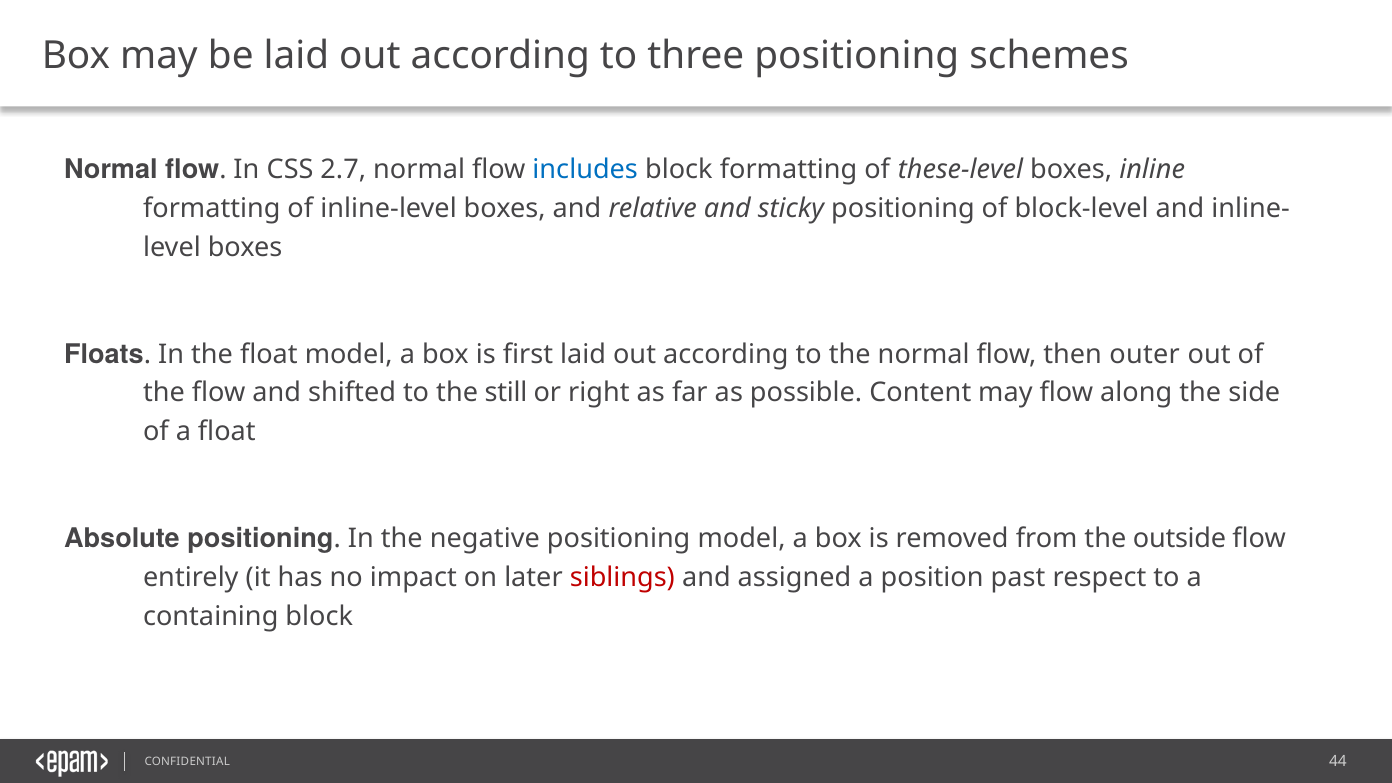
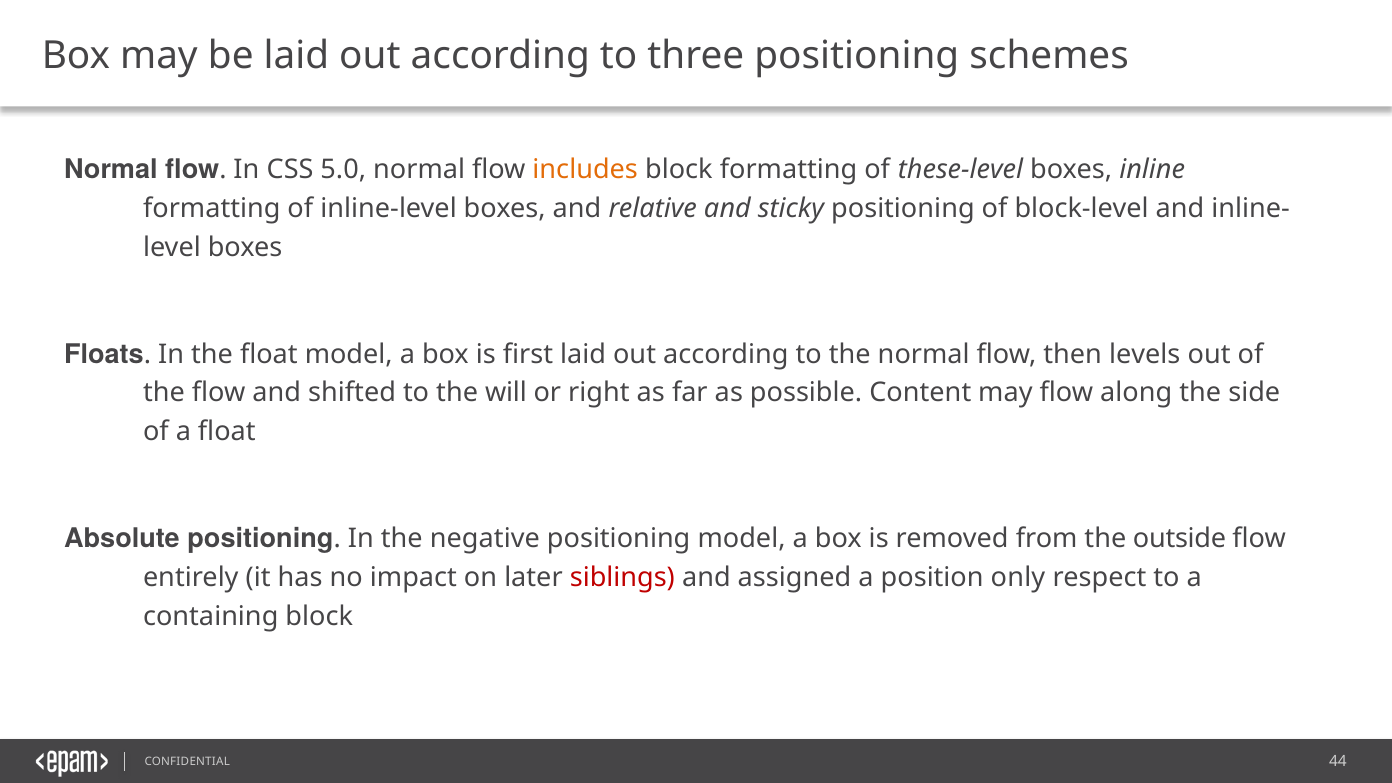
2.7: 2.7 -> 5.0
includes colour: blue -> orange
outer: outer -> levels
still: still -> will
past: past -> only
